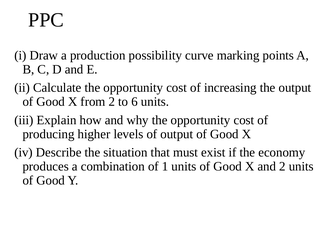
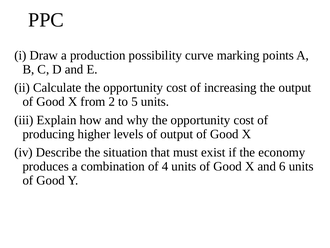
6: 6 -> 5
1: 1 -> 4
and 2: 2 -> 6
